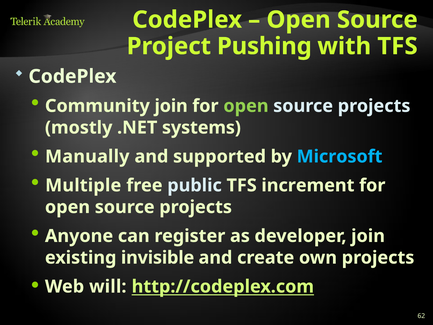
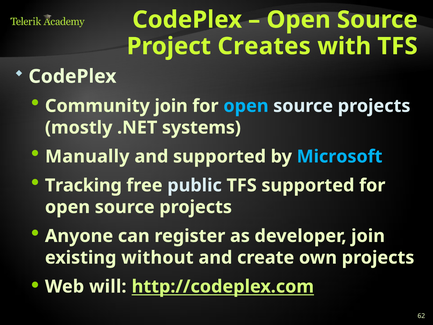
Pushing: Pushing -> Creates
open at (246, 106) colour: light green -> light blue
Multiple: Multiple -> Tracking
TFS increment: increment -> supported
invisible: invisible -> without
